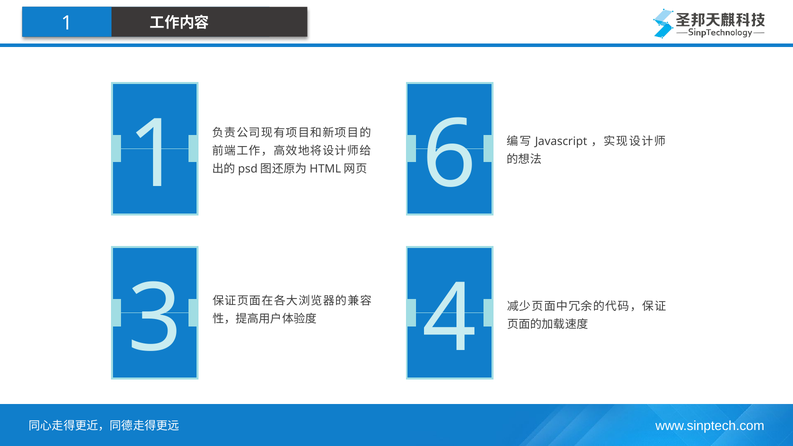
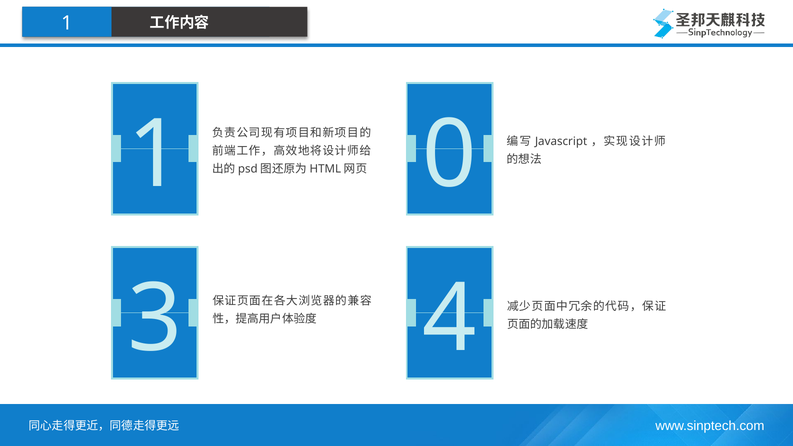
6: 6 -> 0
